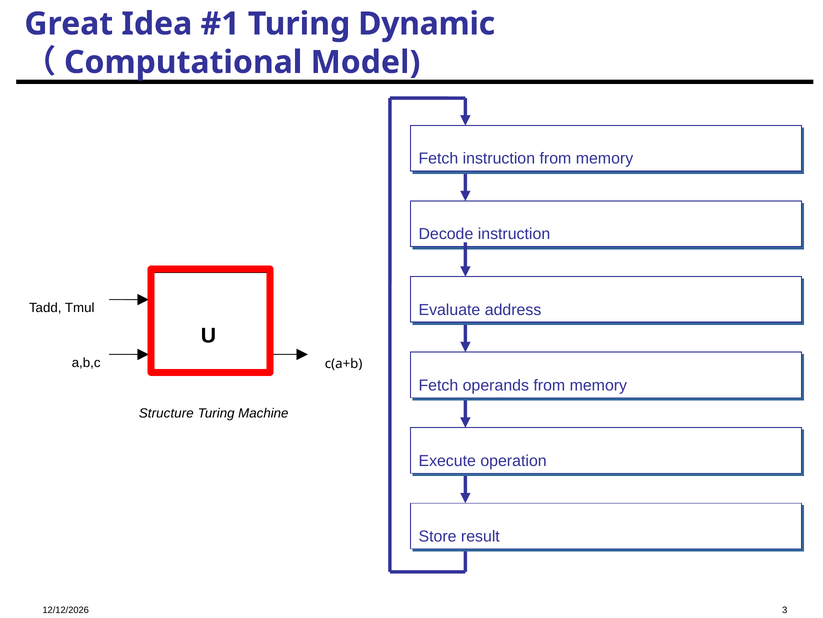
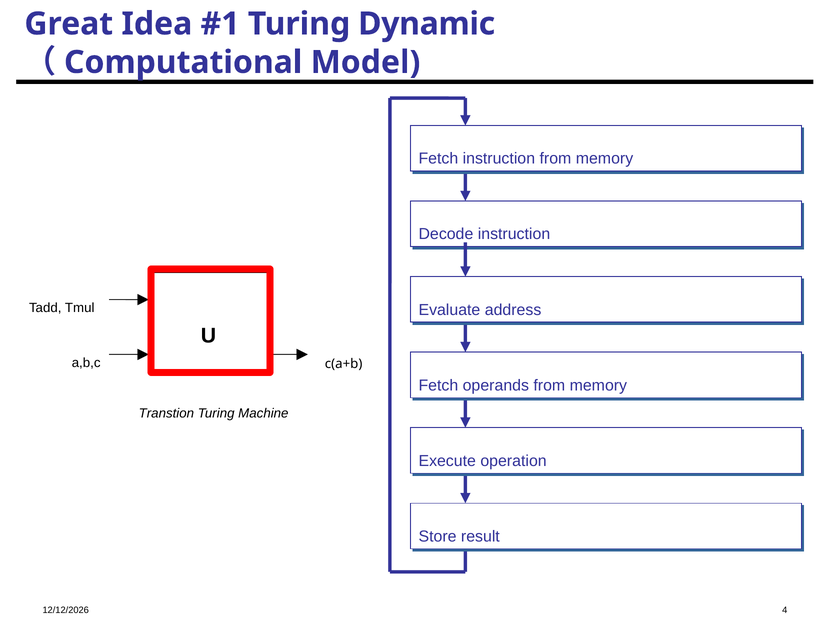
Structure: Structure -> Transtion
3: 3 -> 4
